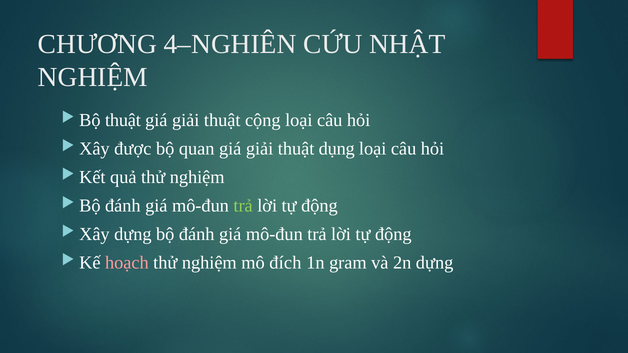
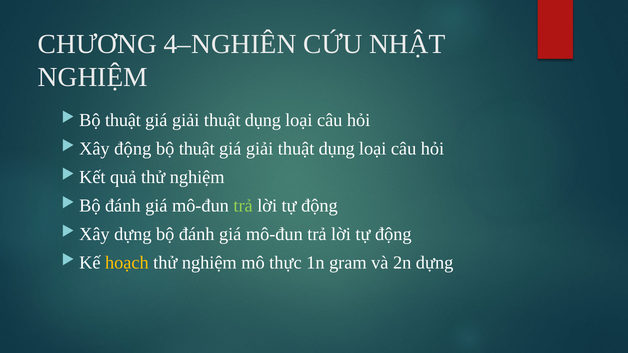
cộng at (263, 120): cộng -> dụng
Xây được: được -> động
quan at (197, 149): quan -> thuật
hoạch colour: pink -> yellow
đích: đích -> thực
